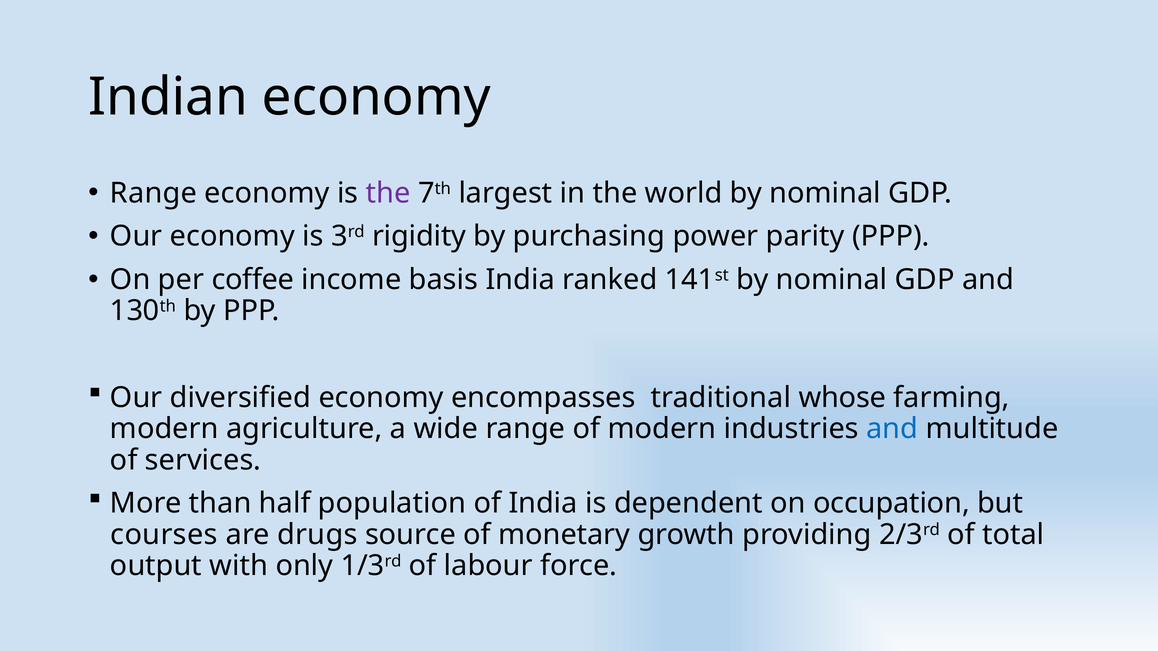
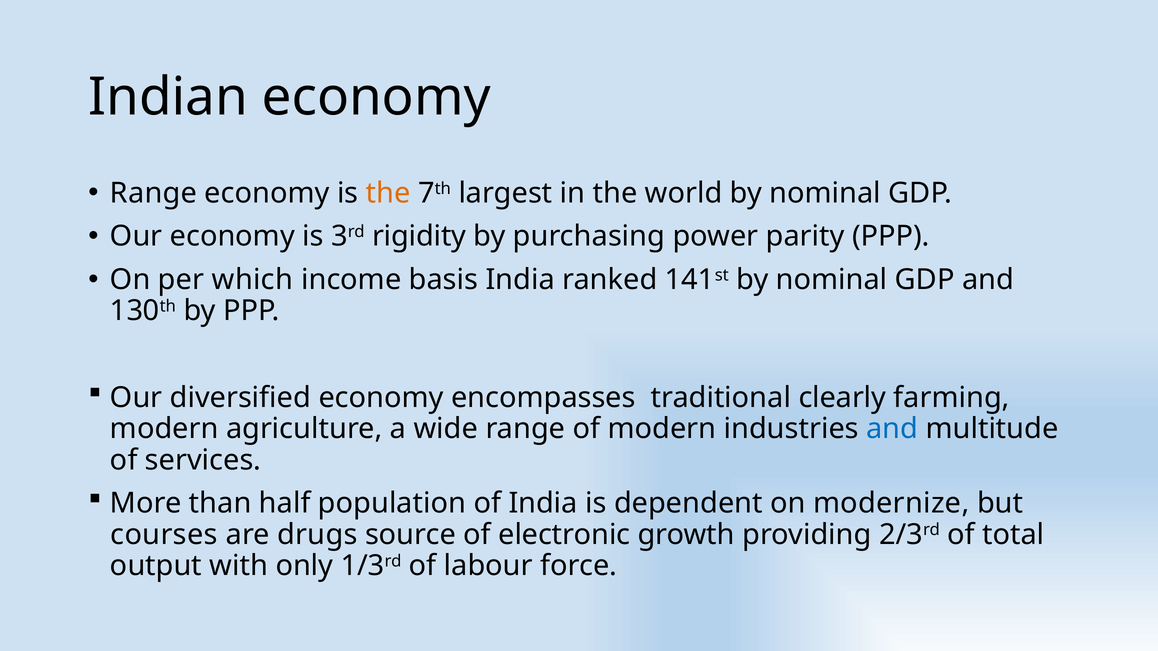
the at (388, 193) colour: purple -> orange
coffee: coffee -> which
whose: whose -> clearly
occupation: occupation -> modernize
monetary: monetary -> electronic
